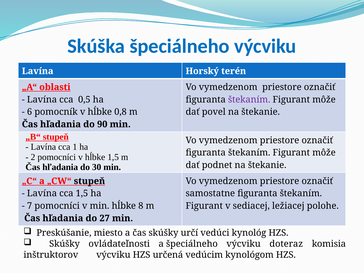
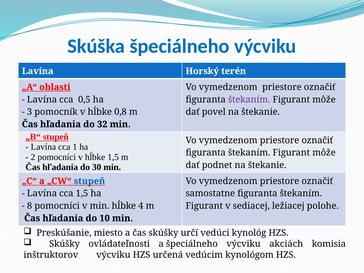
6: 6 -> 3
90: 90 -> 32
stupeň at (89, 181) colour: black -> blue
7: 7 -> 8
8: 8 -> 4
27: 27 -> 10
doteraz: doteraz -> akciách
